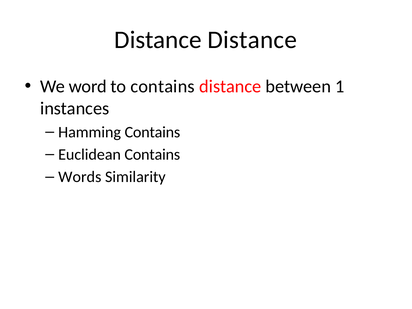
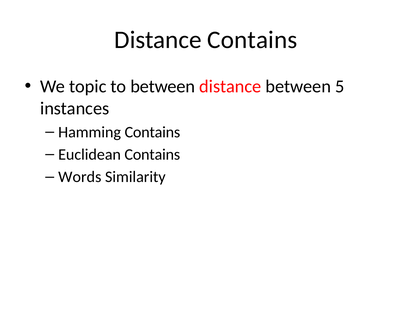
Distance Distance: Distance -> Contains
word: word -> topic
to contains: contains -> between
1: 1 -> 5
